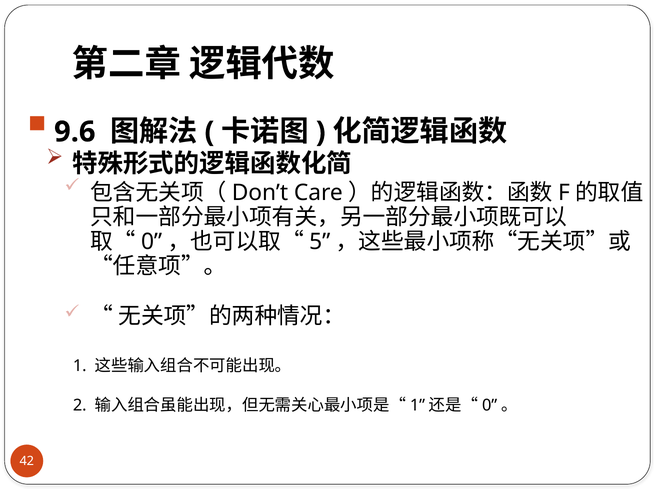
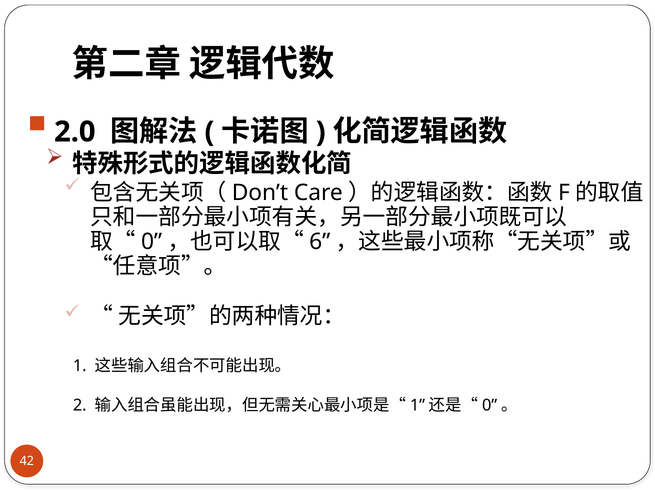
9.6: 9.6 -> 2.0
5: 5 -> 6
